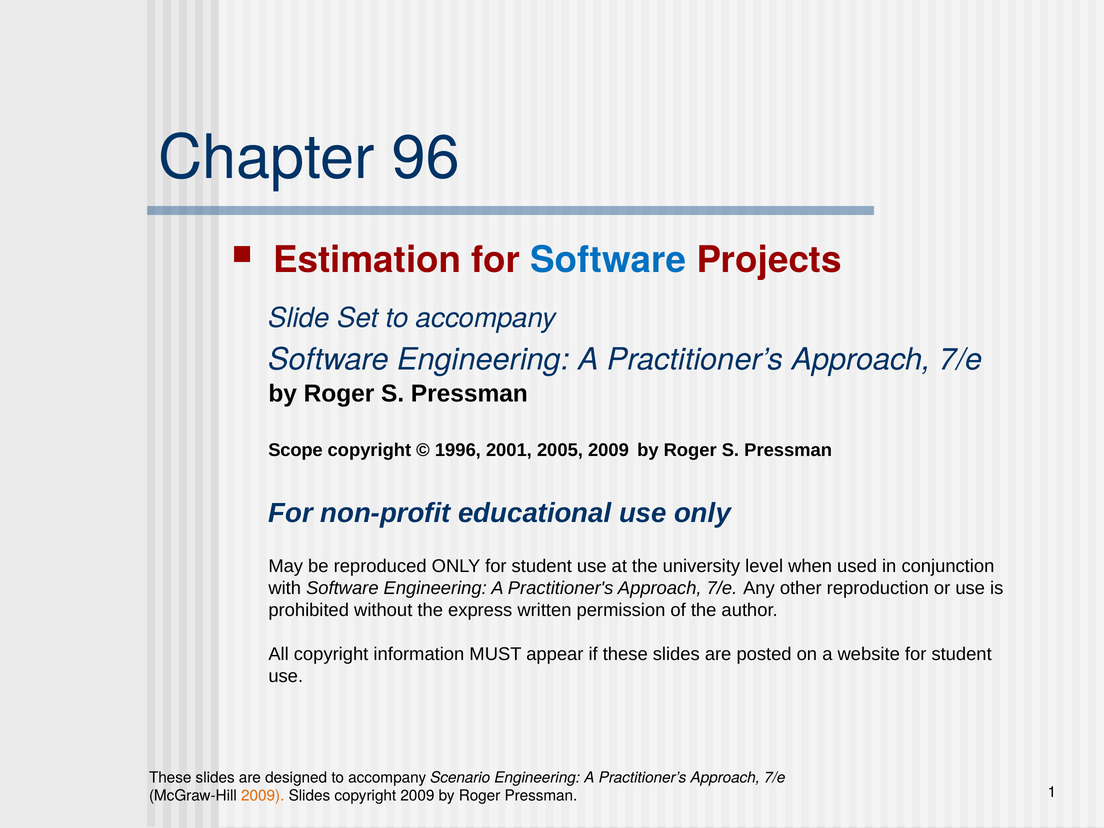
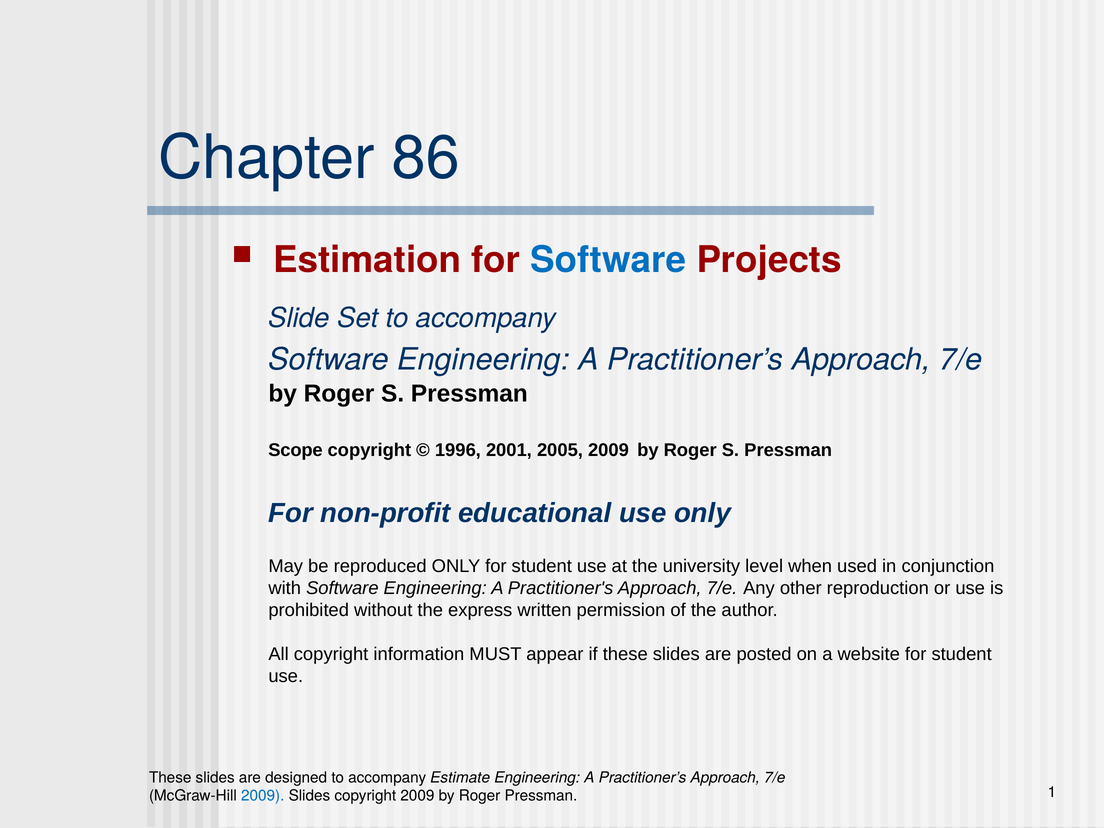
96: 96 -> 86
Scenario: Scenario -> Estimate
2009 at (263, 796) colour: orange -> blue
